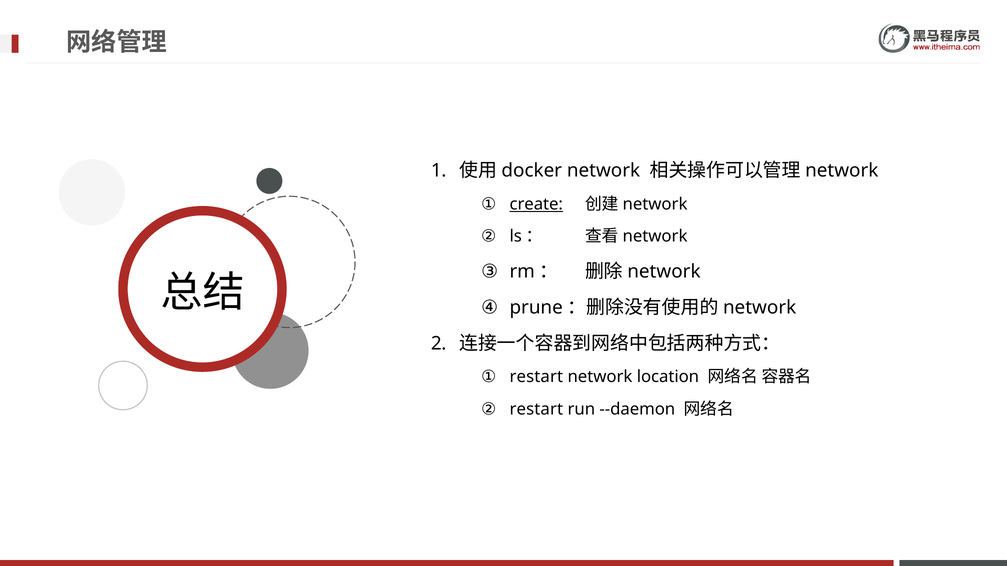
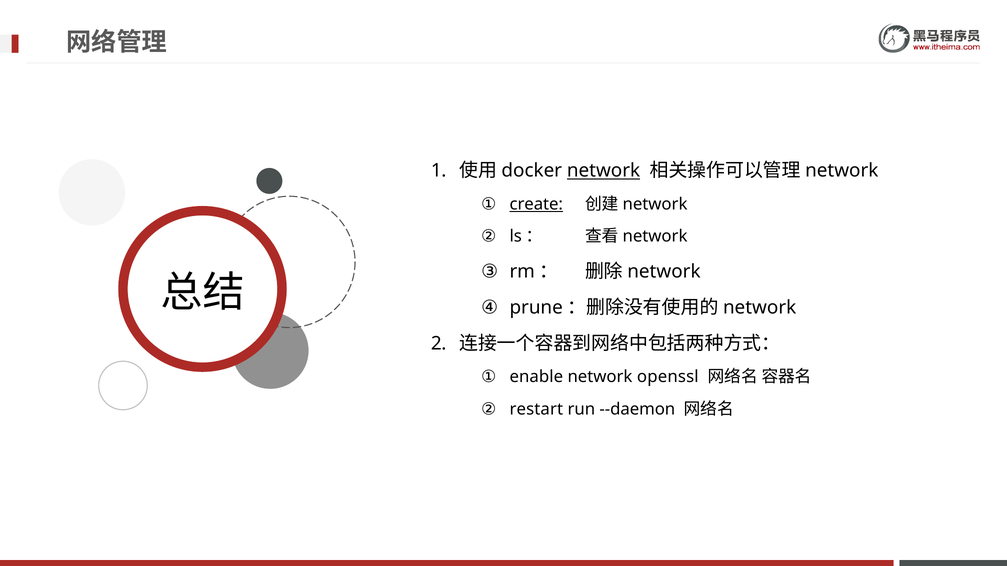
network at (604, 171) underline: none -> present
restart at (536, 377): restart -> enable
location: location -> openssl
